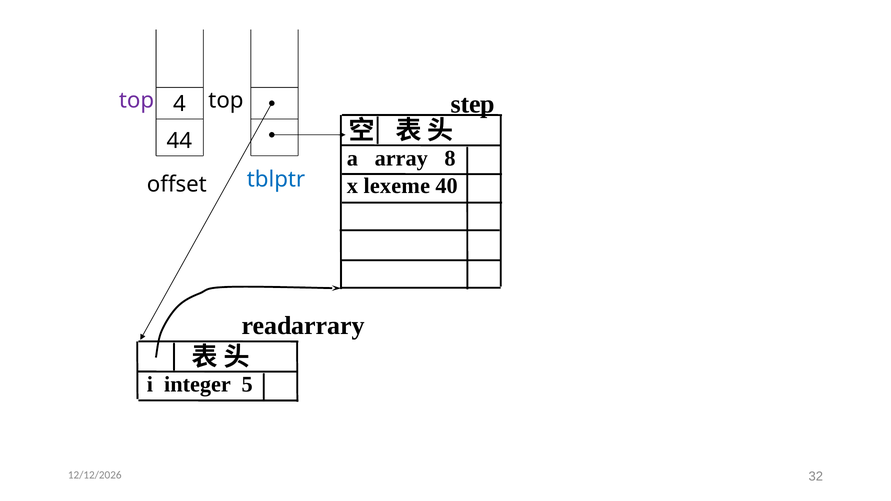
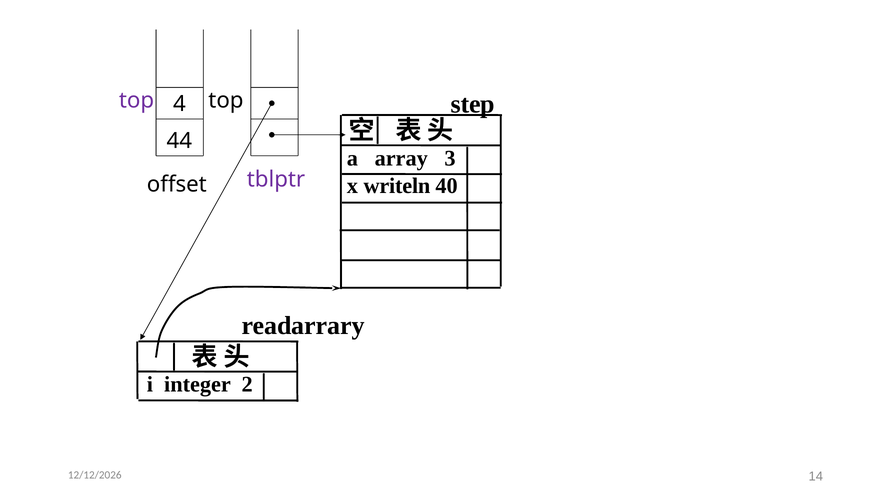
8: 8 -> 3
lexeme: lexeme -> writeln
tblptr colour: blue -> purple
5: 5 -> 2
32: 32 -> 14
